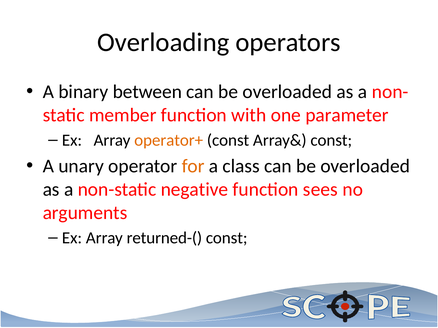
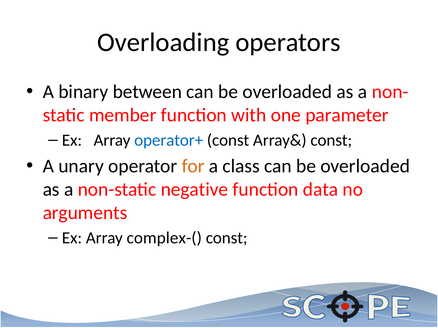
operator+ colour: orange -> blue
sees: sees -> data
returned-(: returned-( -> complex-(
